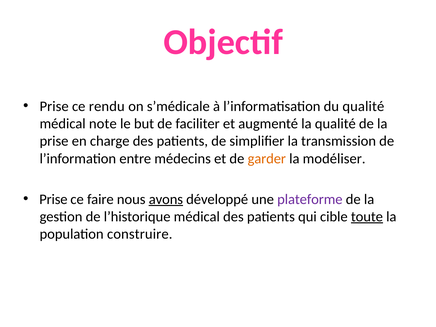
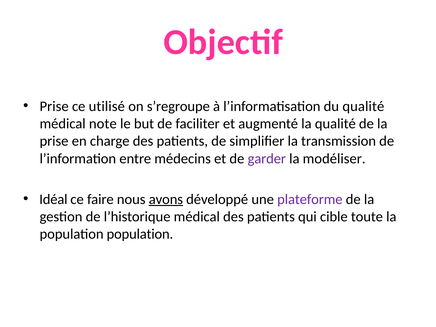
rendu: rendu -> utilisé
s’médicale: s’médicale -> s’regroupe
garder colour: orange -> purple
Prise at (53, 199): Prise -> Idéal
toute underline: present -> none
population construire: construire -> population
